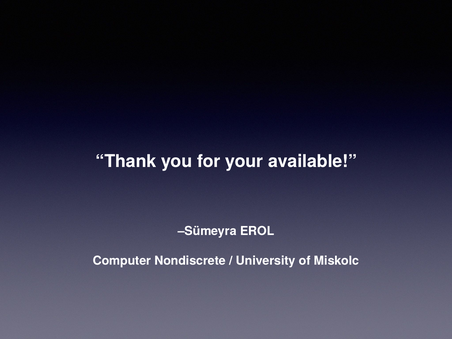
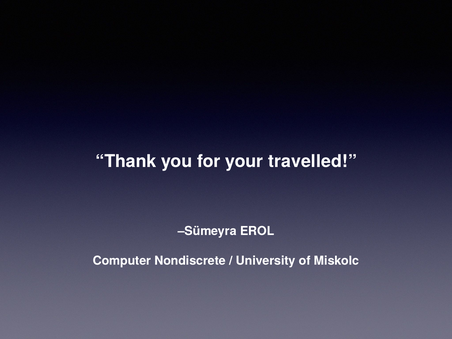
available: available -> travelled
